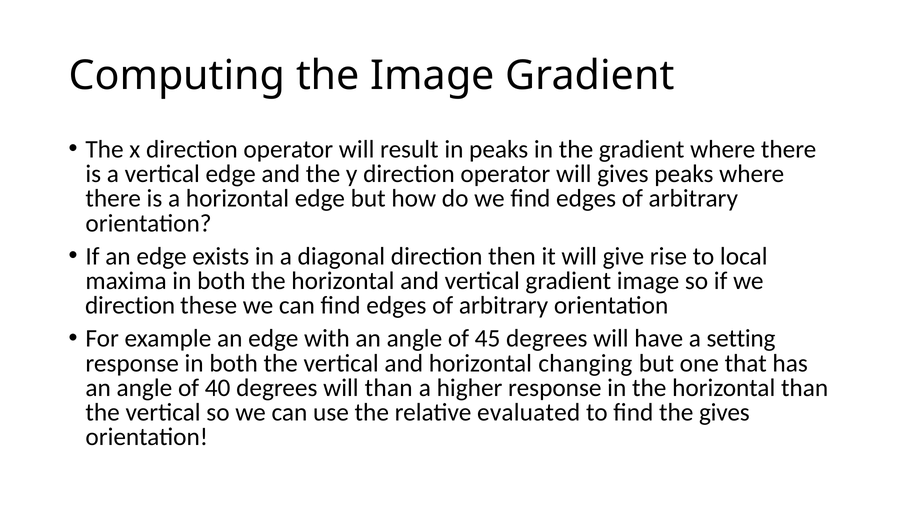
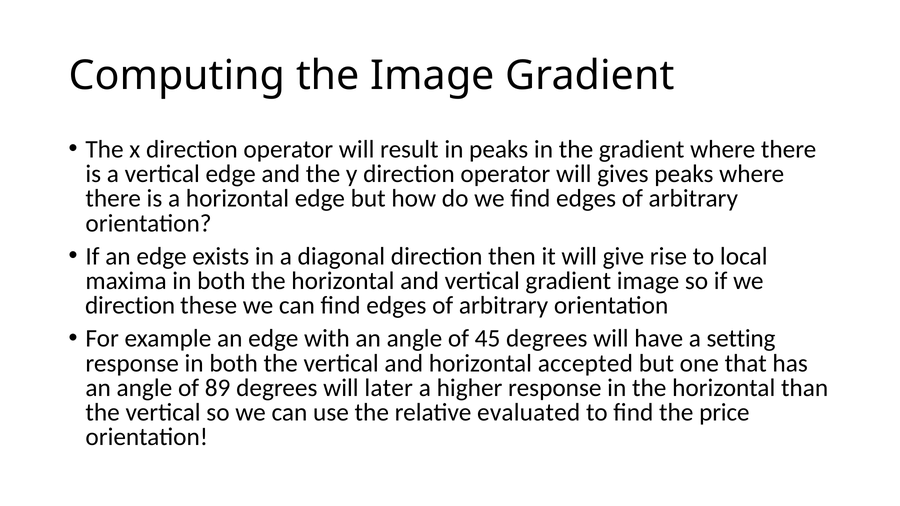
changing: changing -> accepted
40: 40 -> 89
will than: than -> later
the gives: gives -> price
